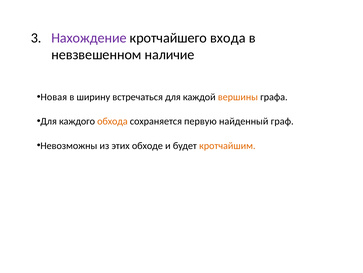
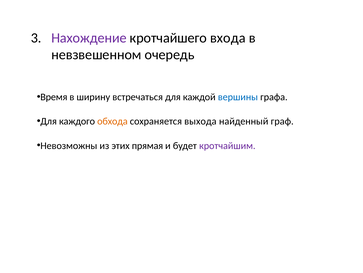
наличие: наличие -> очередь
Новая: Новая -> Время
вершины colour: orange -> blue
первую: первую -> выхода
обходе: обходе -> прямая
кротчайшим colour: orange -> purple
